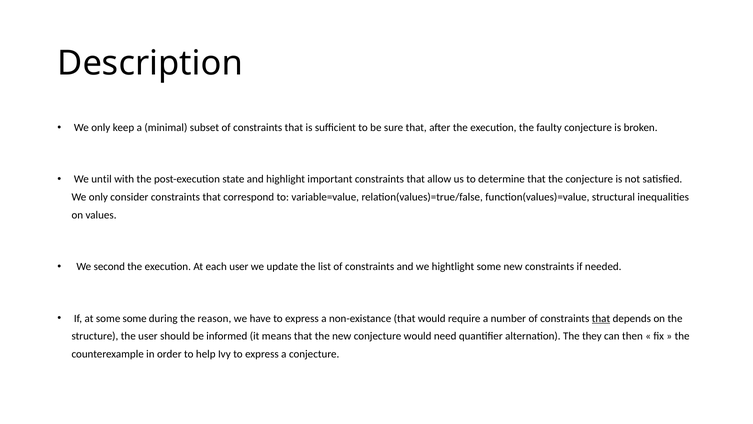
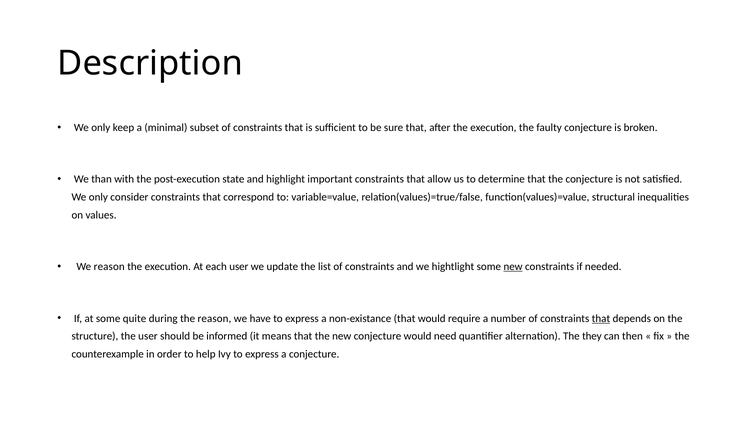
until: until -> than
We second: second -> reason
new at (513, 266) underline: none -> present
some some: some -> quite
